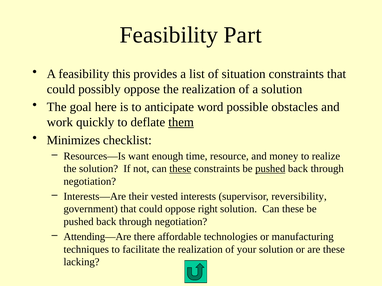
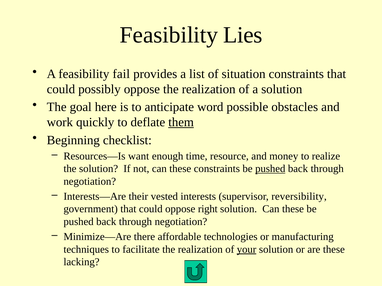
Part: Part -> Lies
this: this -> fail
Minimizes: Minimizes -> Beginning
these at (180, 169) underline: present -> none
Attending—Are: Attending—Are -> Minimize—Are
your underline: none -> present
